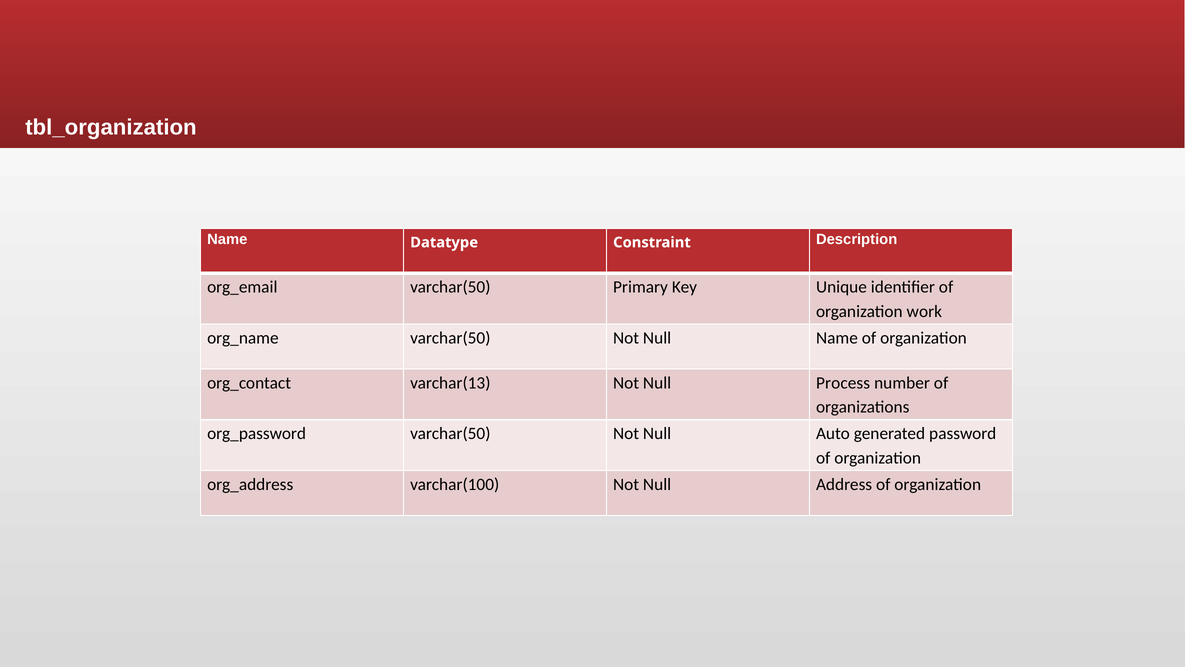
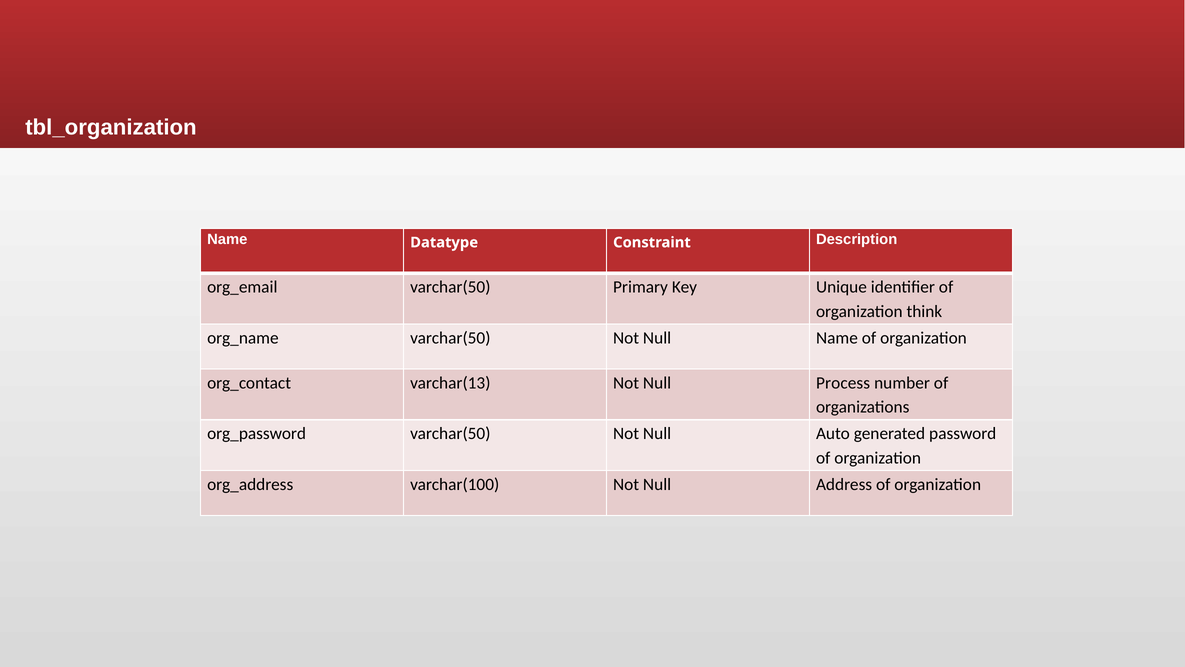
work: work -> think
